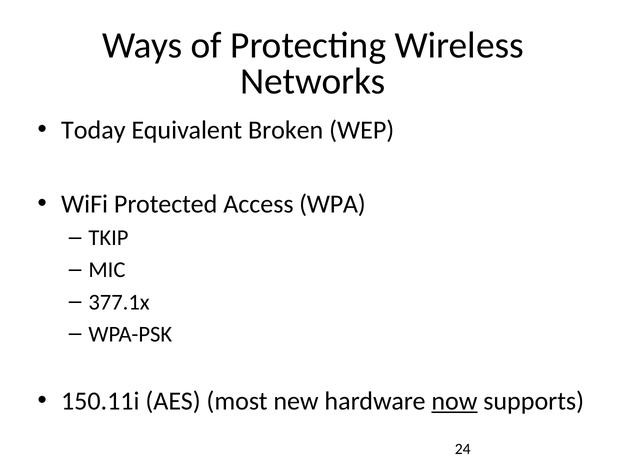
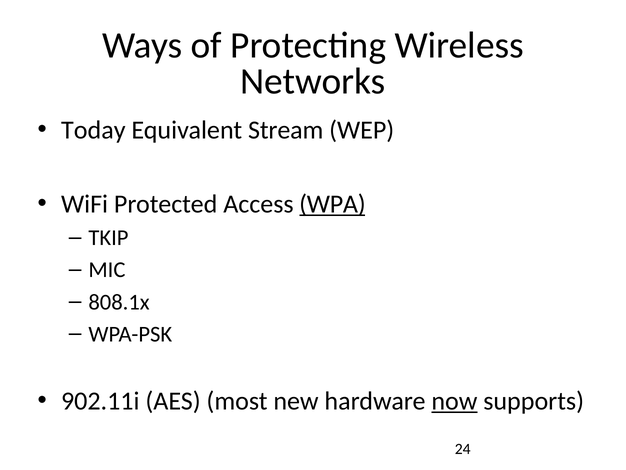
Broken: Broken -> Stream
WPA underline: none -> present
377.1x: 377.1x -> 808.1x
150.11i: 150.11i -> 902.11i
